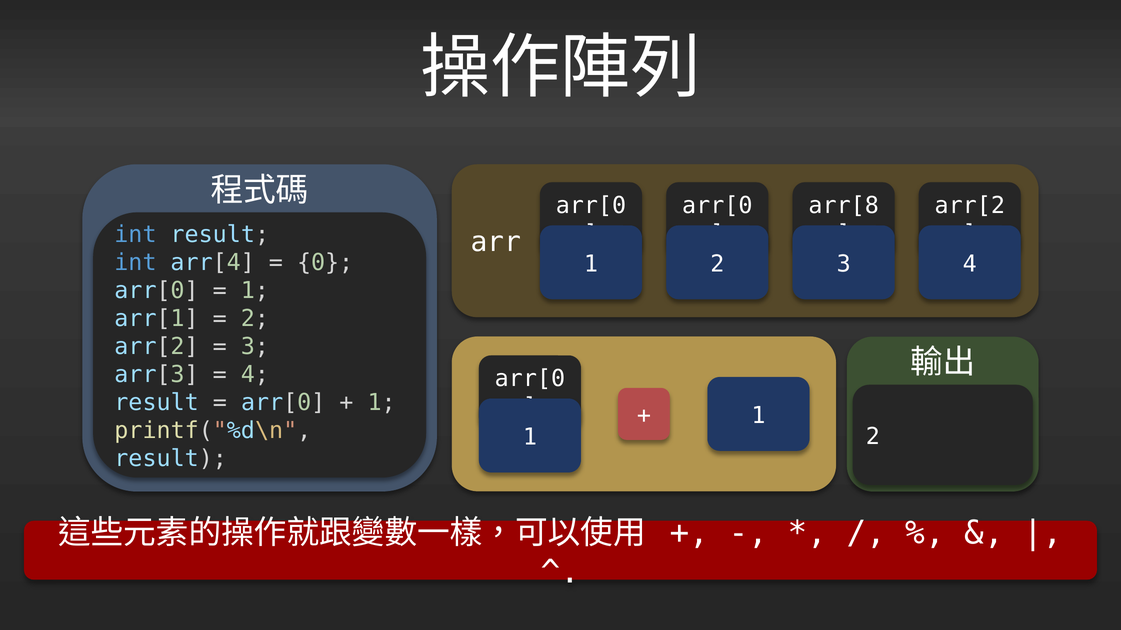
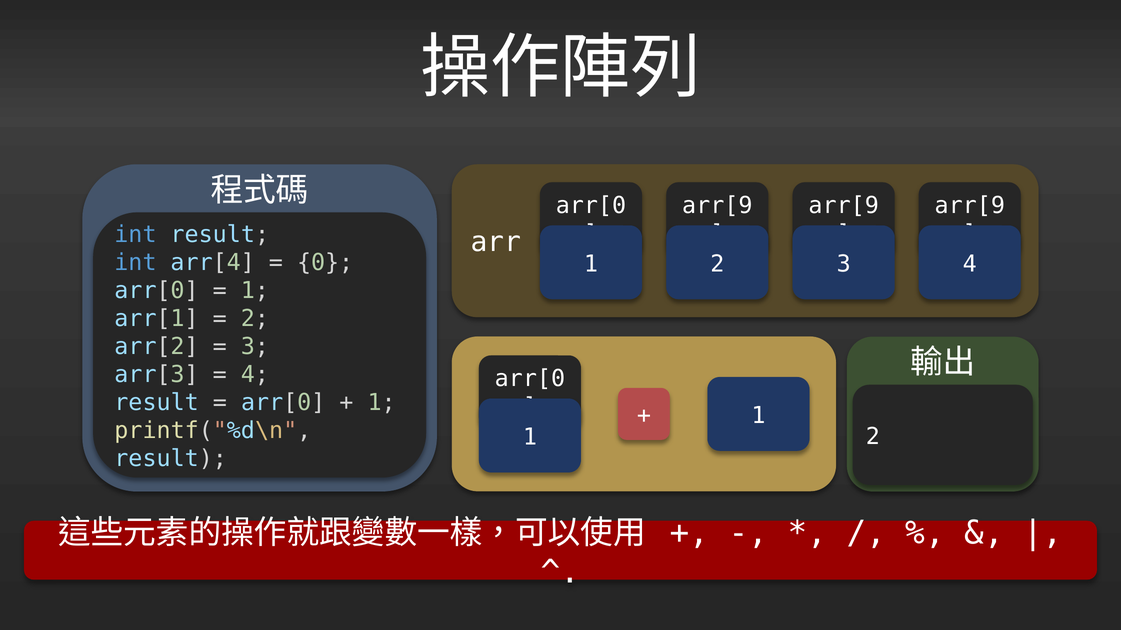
arr[0 at (717, 206): arr[0 -> arr[9
arr[8 at (844, 206): arr[8 -> arr[9
arr[2 at (970, 206): arr[2 -> arr[9
